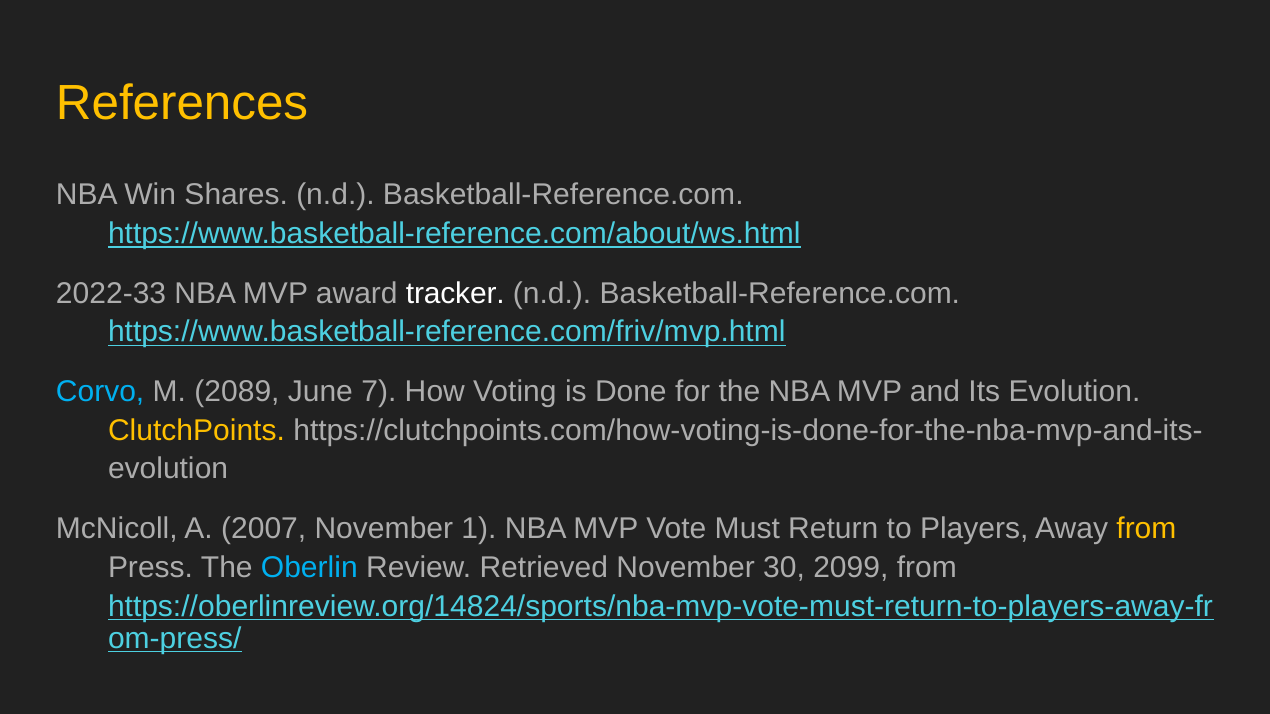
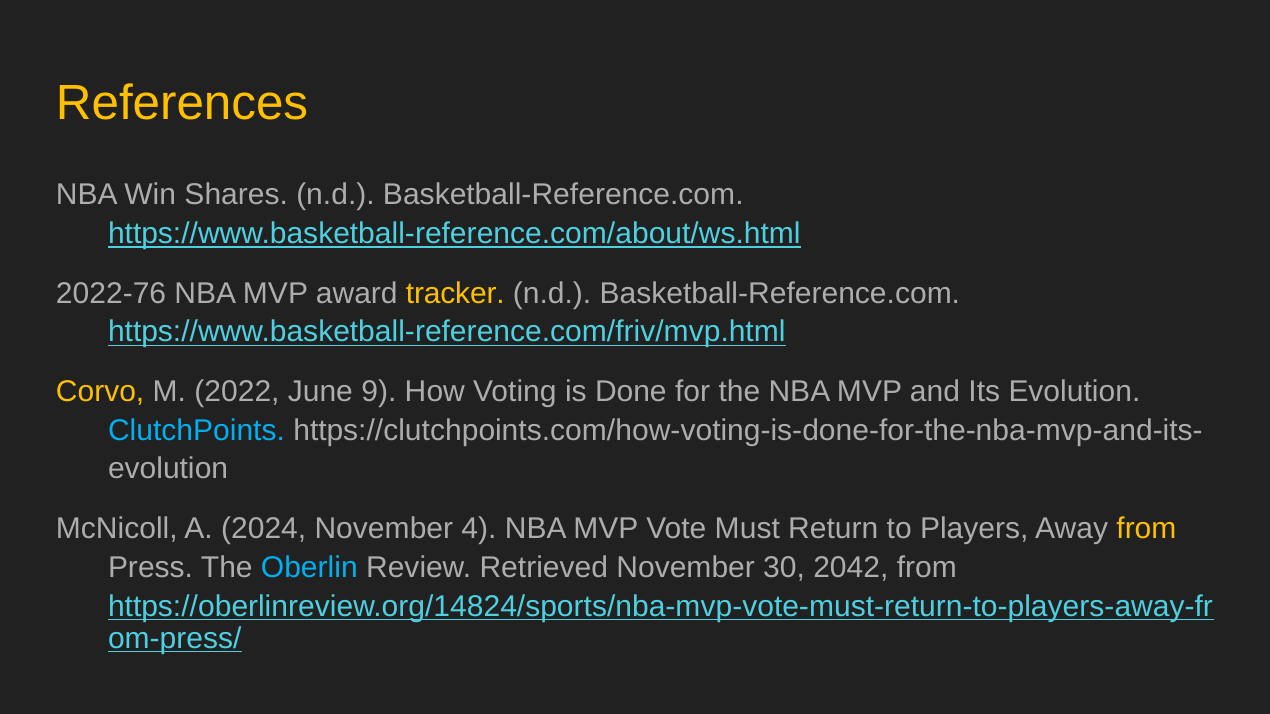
2022-33: 2022-33 -> 2022-76
tracker colour: white -> yellow
Corvo colour: light blue -> yellow
2089: 2089 -> 2022
7: 7 -> 9
ClutchPoints colour: yellow -> light blue
2007: 2007 -> 2024
1: 1 -> 4
2099: 2099 -> 2042
